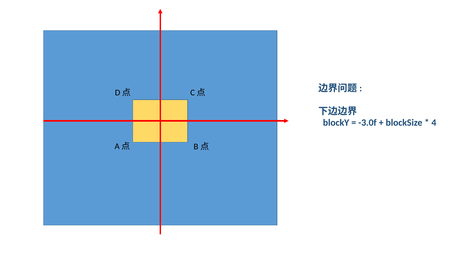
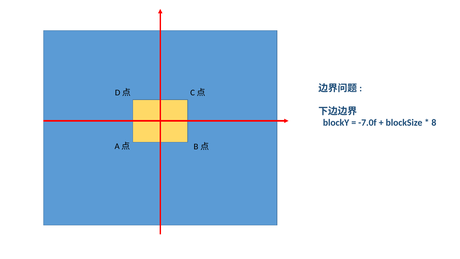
-3.0f: -3.0f -> -7.0f
4: 4 -> 8
